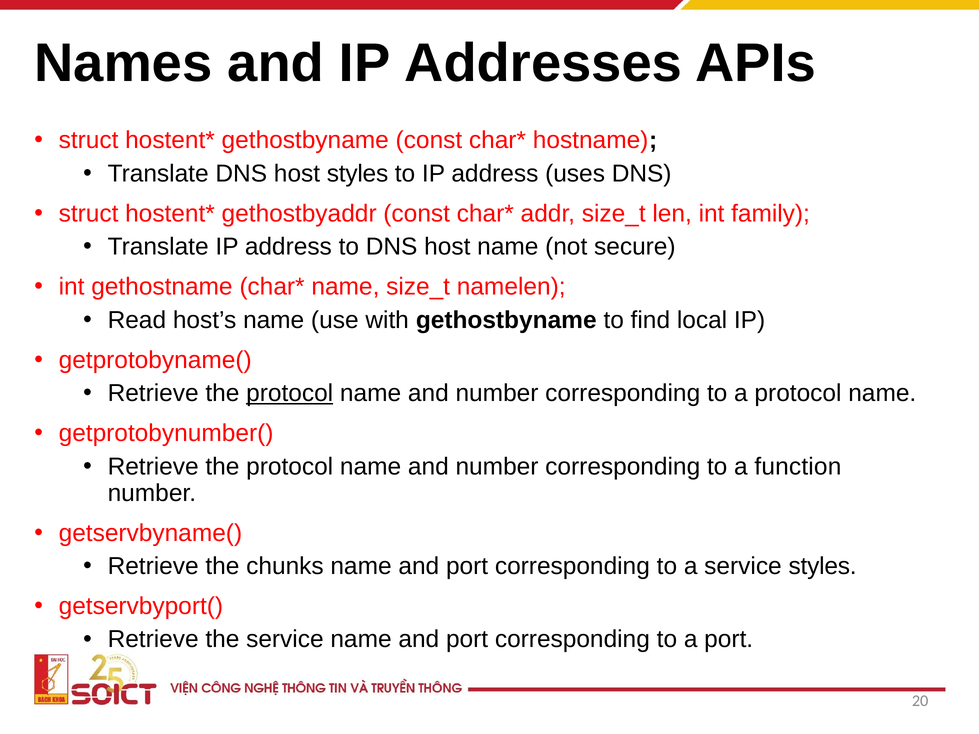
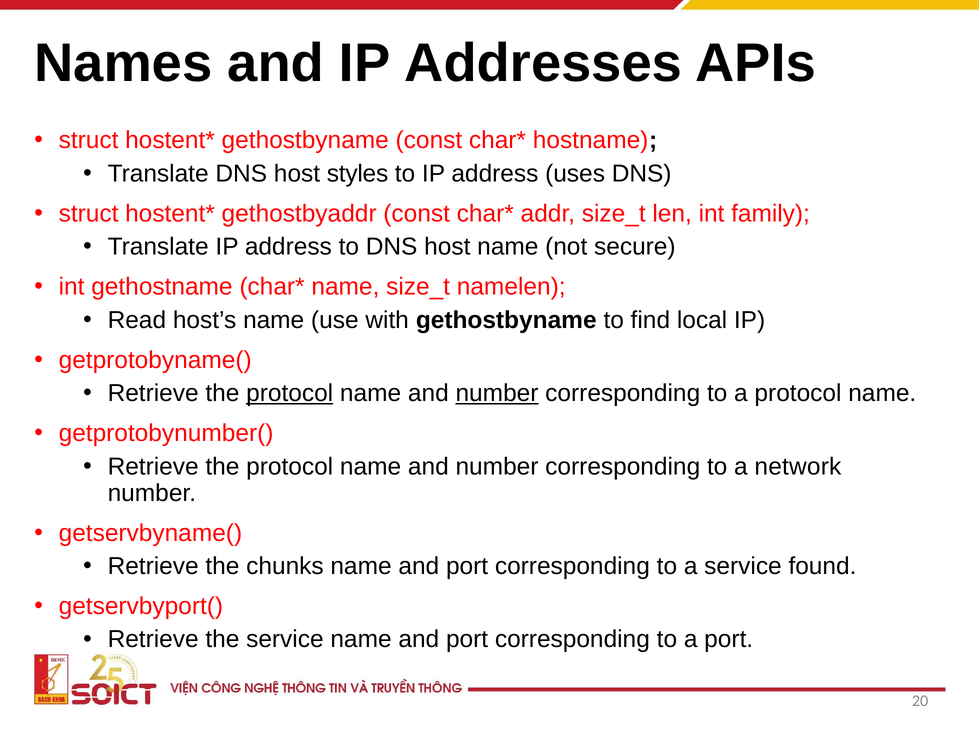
number at (497, 393) underline: none -> present
function: function -> network
service styles: styles -> found
